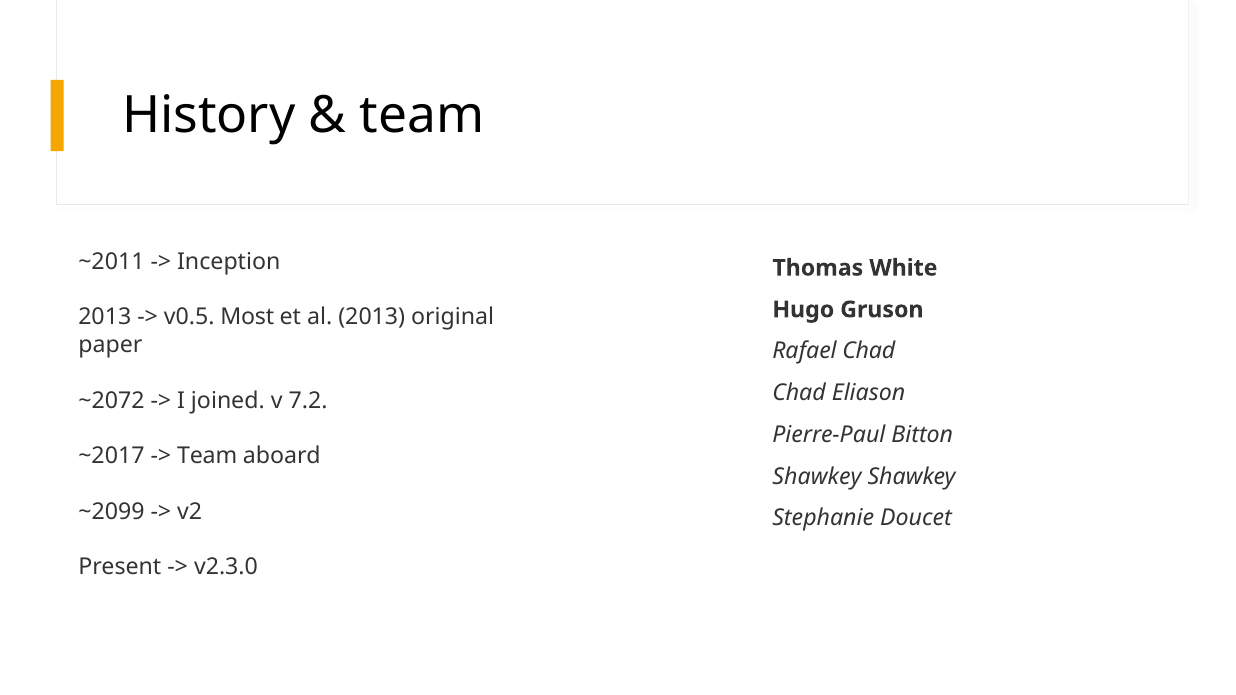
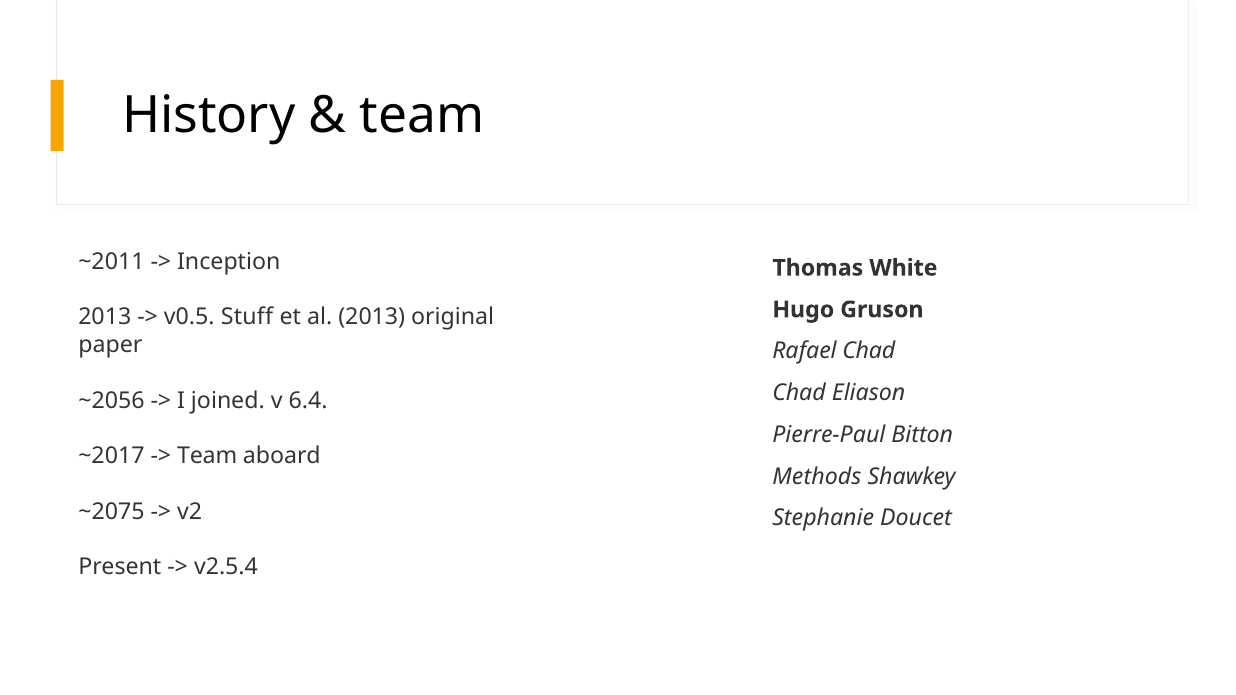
Most: Most -> Stuff
~2072: ~2072 -> ~2056
7.2: 7.2 -> 6.4
Shawkey at (817, 477): Shawkey -> Methods
~2099: ~2099 -> ~2075
v2.3.0: v2.3.0 -> v2.5.4
